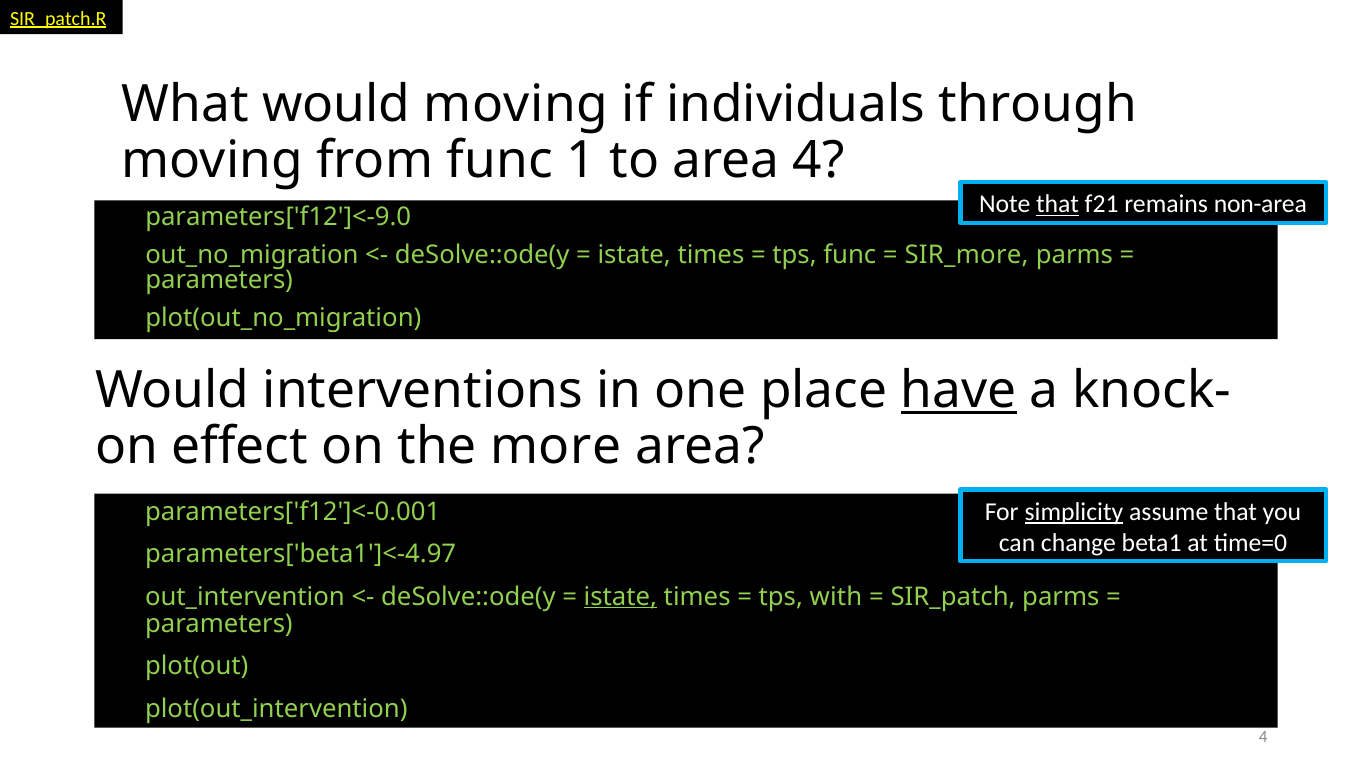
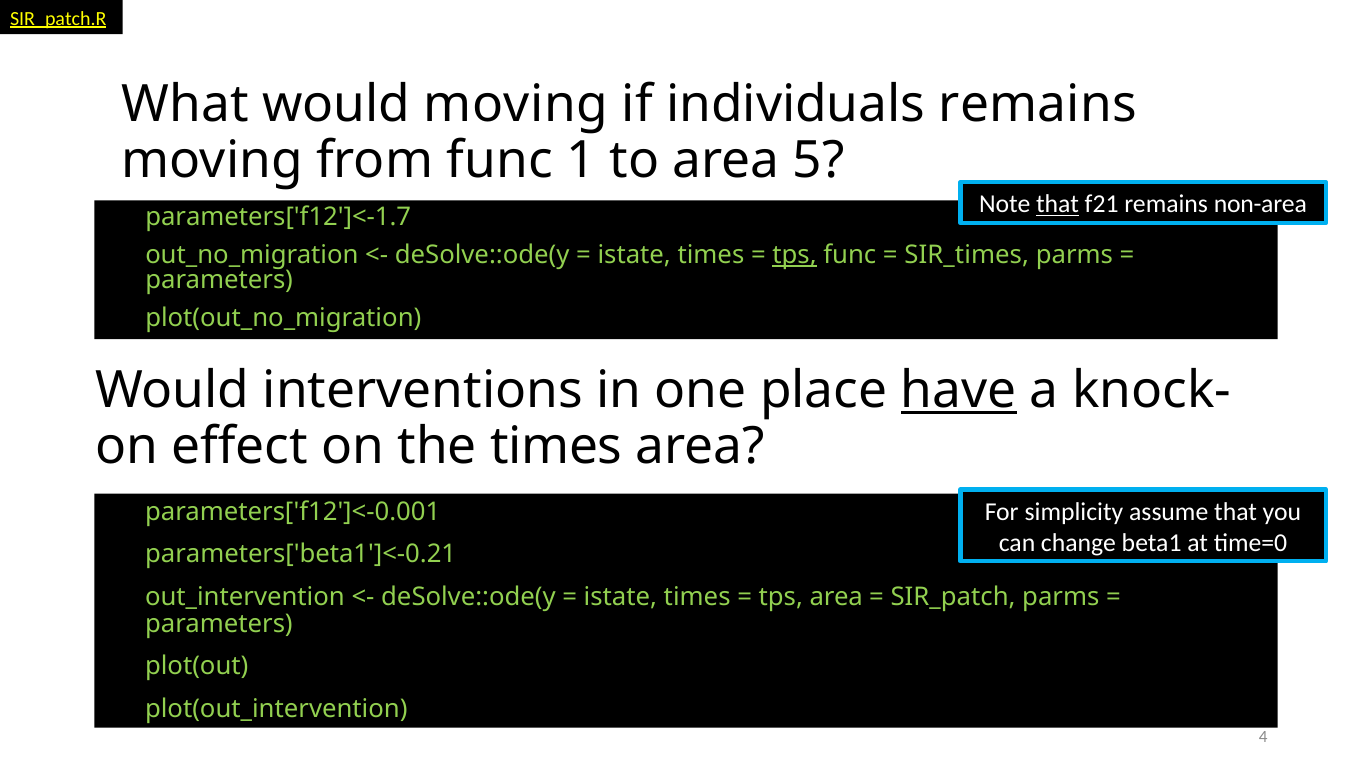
individuals through: through -> remains
area 4: 4 -> 5
parameters['f12']<-9.0: parameters['f12']<-9.0 -> parameters['f12']<-1.7
tps at (795, 255) underline: none -> present
SIR_more: SIR_more -> SIR_times
the more: more -> times
simplicity underline: present -> none
parameters['beta1']<-4.97: parameters['beta1']<-4.97 -> parameters['beta1']<-0.21
istate at (620, 596) underline: present -> none
tps with: with -> area
